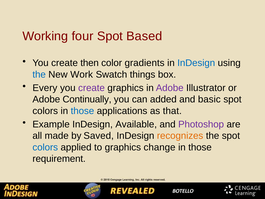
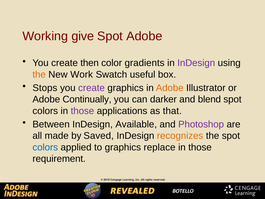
four: four -> give
Spot Based: Based -> Adobe
InDesign at (196, 63) colour: blue -> purple
the at (39, 74) colour: blue -> orange
things: things -> useful
Every: Every -> Stops
Adobe at (170, 88) colour: purple -> orange
added: added -> darker
basic: basic -> blend
those at (82, 111) colour: blue -> purple
Example: Example -> Between
change: change -> replace
